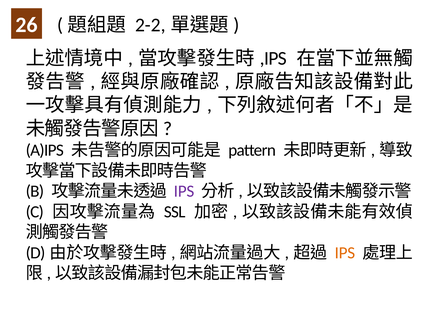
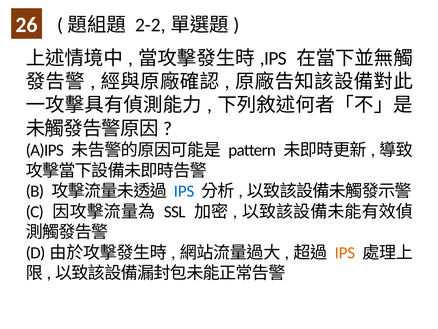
IPS at (184, 191) colour: purple -> blue
